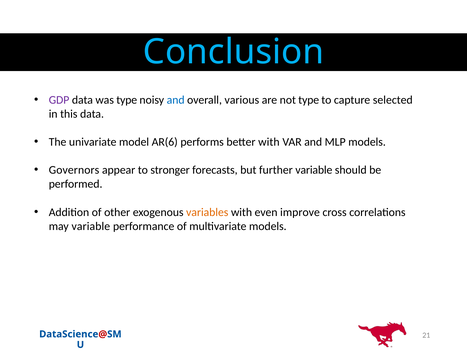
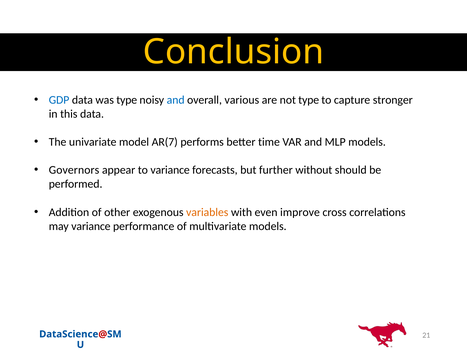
Conclusion colour: light blue -> yellow
GDP colour: purple -> blue
selected: selected -> stronger
AR(6: AR(6 -> AR(7
better with: with -> time
to stronger: stronger -> variance
further variable: variable -> without
may variable: variable -> variance
